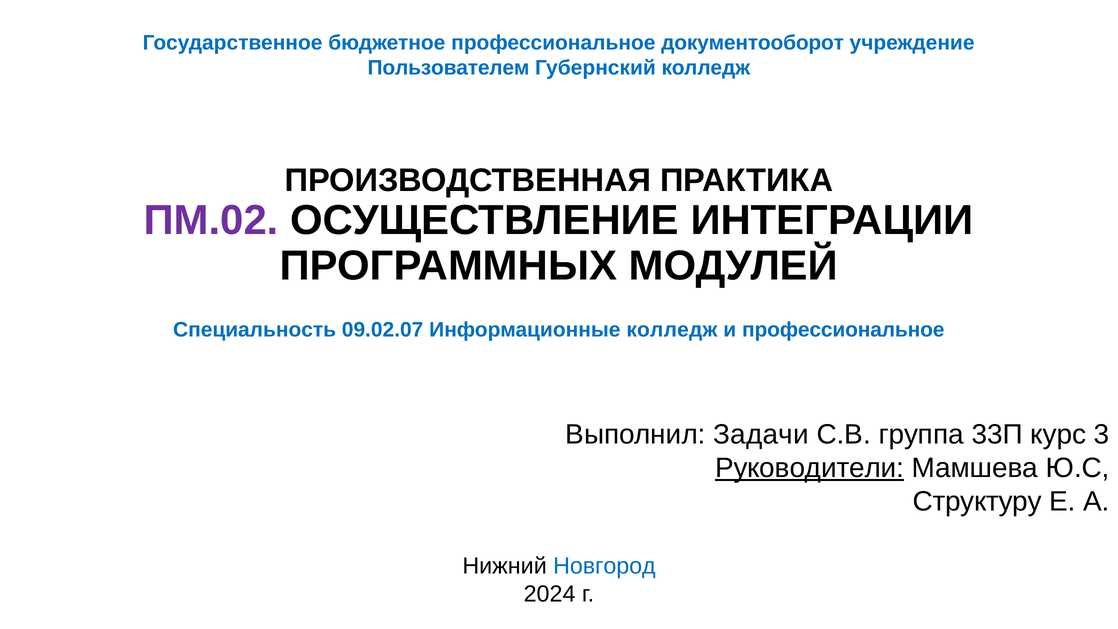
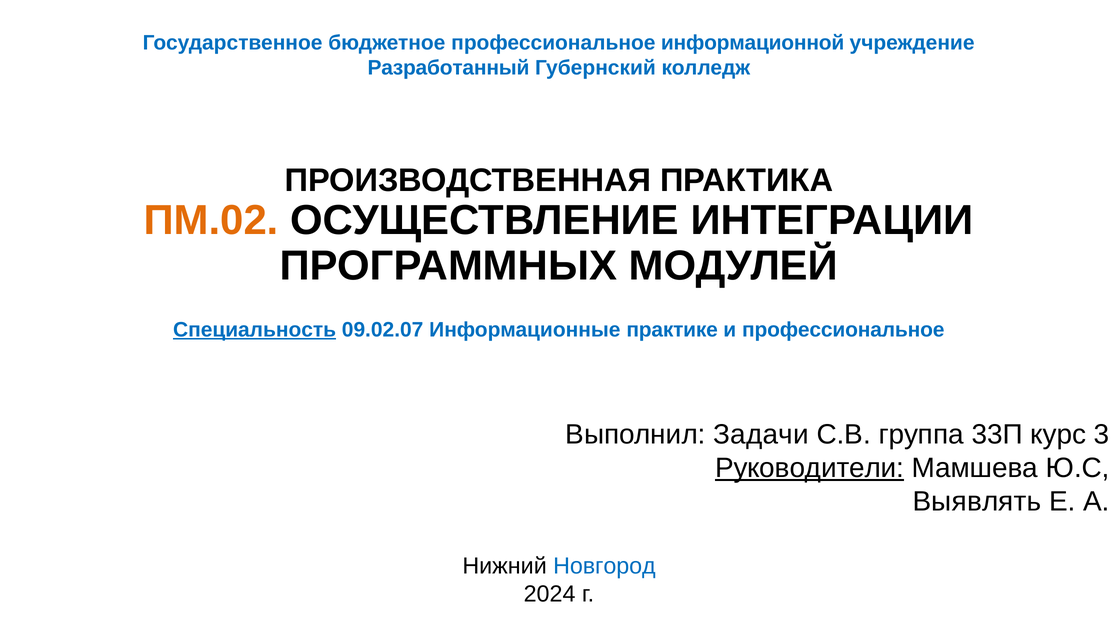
документооборот: документооборот -> информационной
Пользователем: Пользователем -> Разработанный
ПМ.02 colour: purple -> orange
Специальность underline: none -> present
Информационные колледж: колледж -> практике
Структуру: Структуру -> Выявлять
